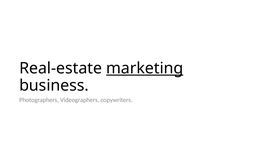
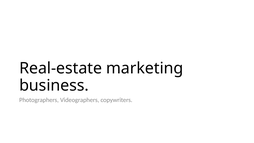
marketing underline: present -> none
